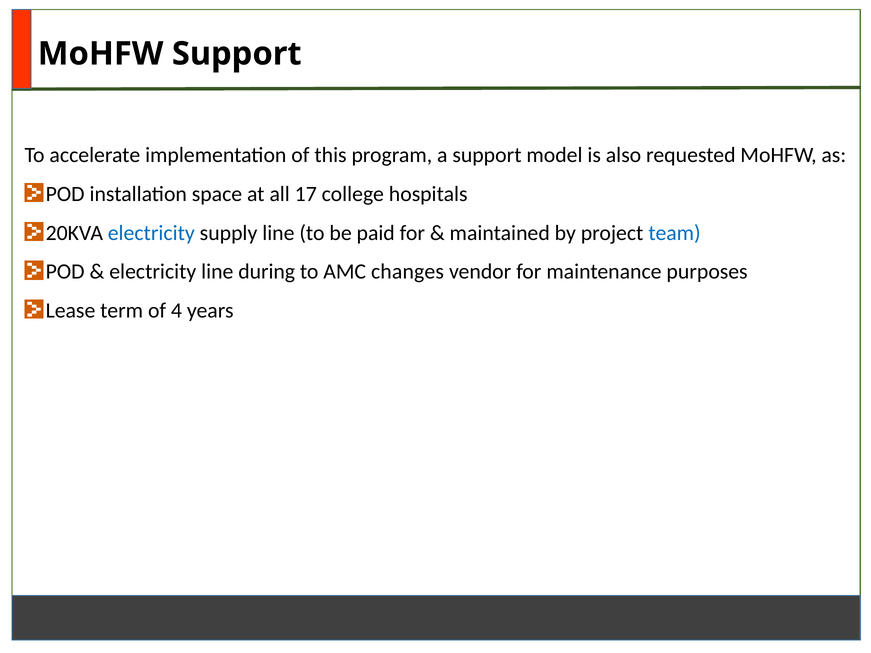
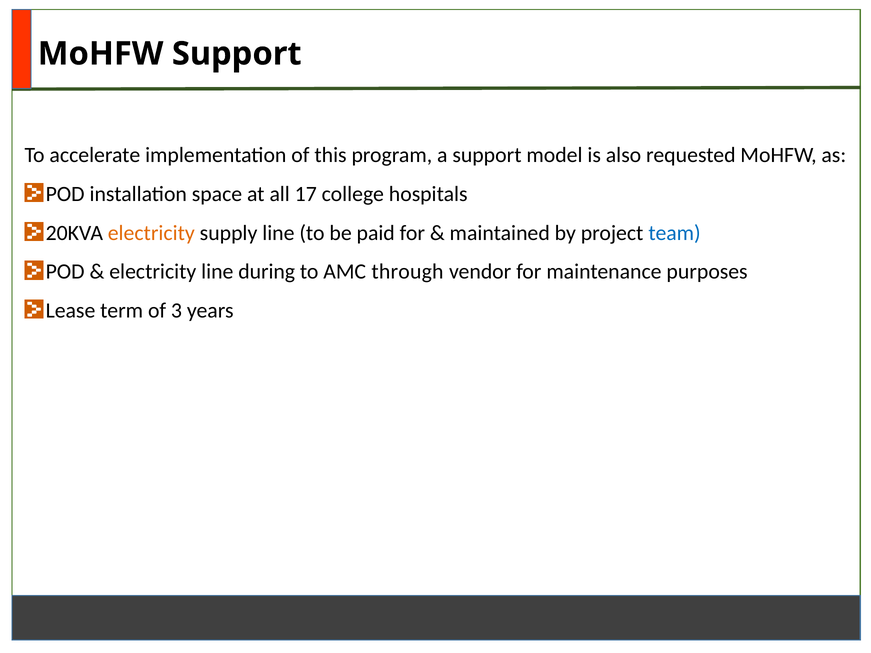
electricity at (151, 233) colour: blue -> orange
changes: changes -> through
4: 4 -> 3
